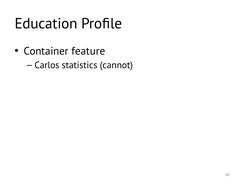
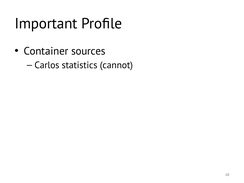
Education: Education -> Important
feature: feature -> sources
